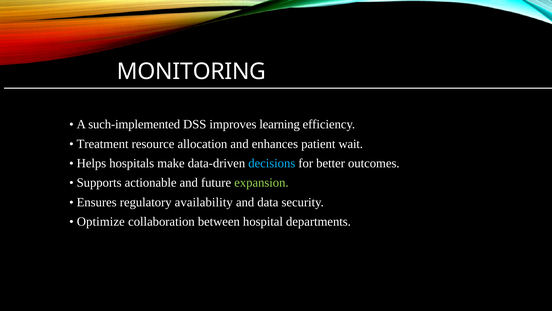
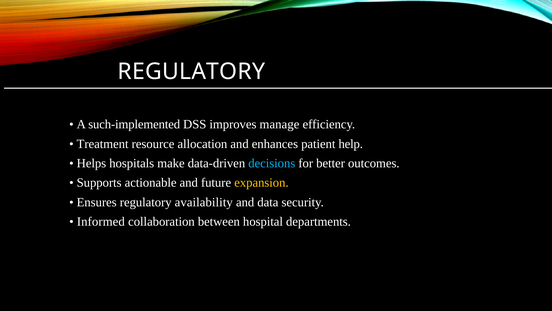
MONITORING at (191, 71): MONITORING -> REGULATORY
learning: learning -> manage
wait: wait -> help
expansion colour: light green -> yellow
Optimize: Optimize -> Informed
